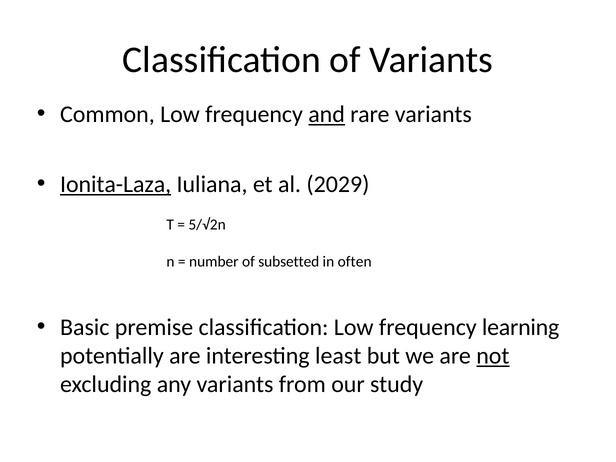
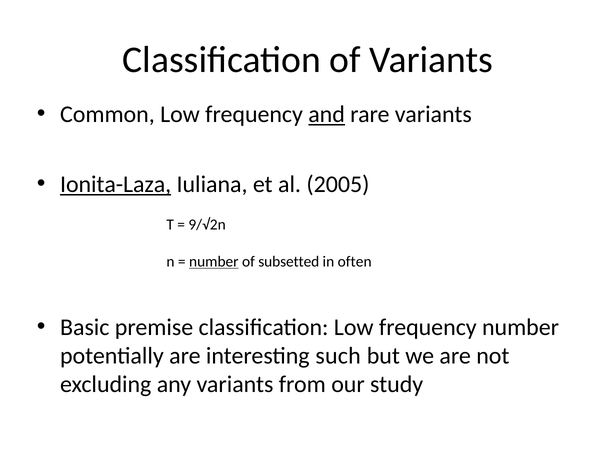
2029: 2029 -> 2005
5/√2n: 5/√2n -> 9/√2n
number at (214, 262) underline: none -> present
frequency learning: learning -> number
least: least -> such
not underline: present -> none
